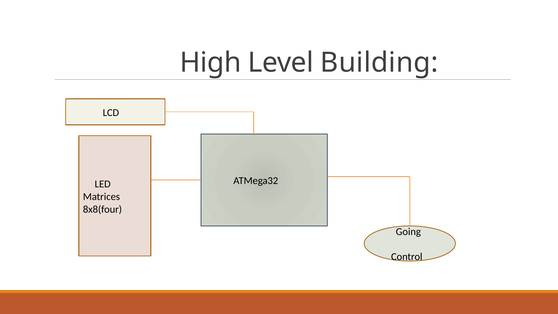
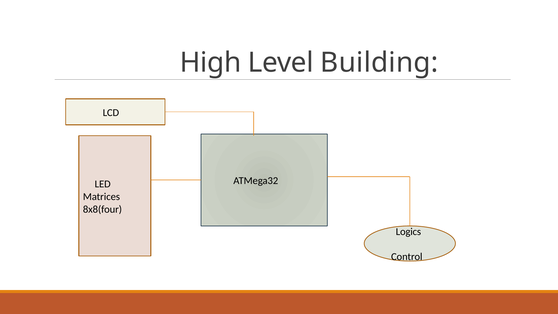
Going: Going -> Logics
